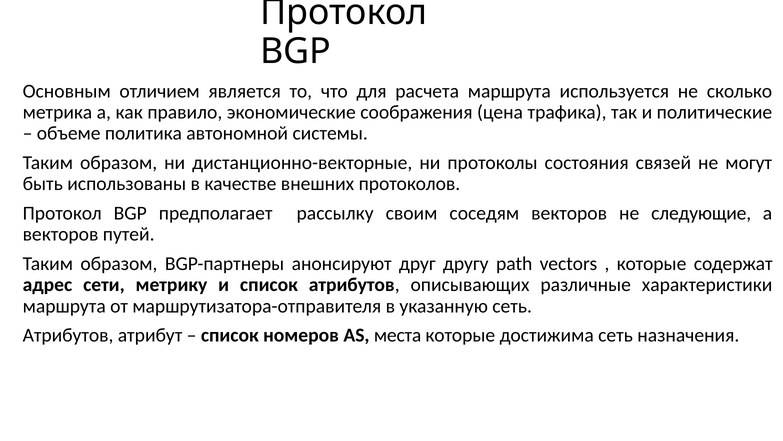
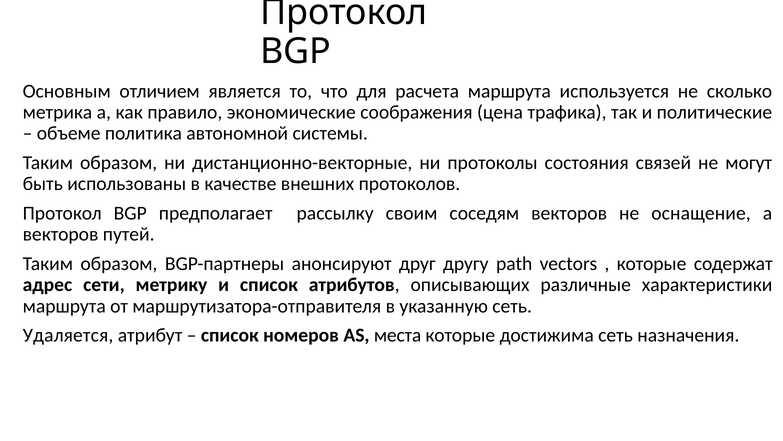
следующие: следующие -> оснащение
Атрибутов at (68, 335): Атрибутов -> Удаляется
